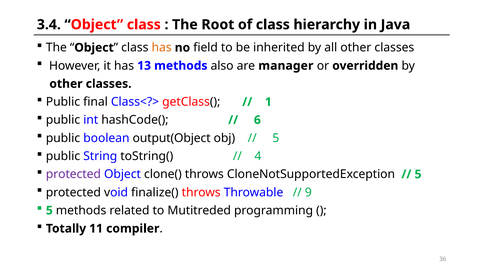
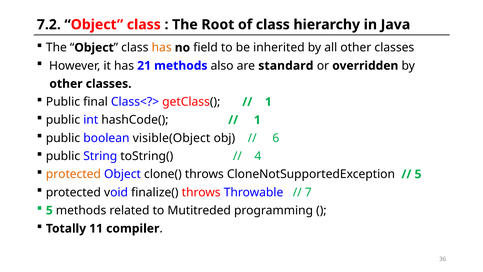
3.4: 3.4 -> 7.2
13: 13 -> 21
manager: manager -> standard
6 at (257, 120): 6 -> 1
output(Object: output(Object -> visible(Object
5 at (276, 138): 5 -> 6
protected at (73, 174) colour: purple -> orange
9: 9 -> 7
